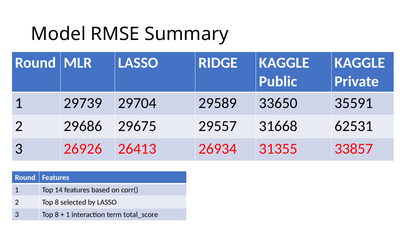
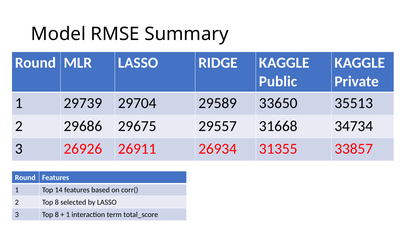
35591: 35591 -> 35513
62531: 62531 -> 34734
26413: 26413 -> 26911
